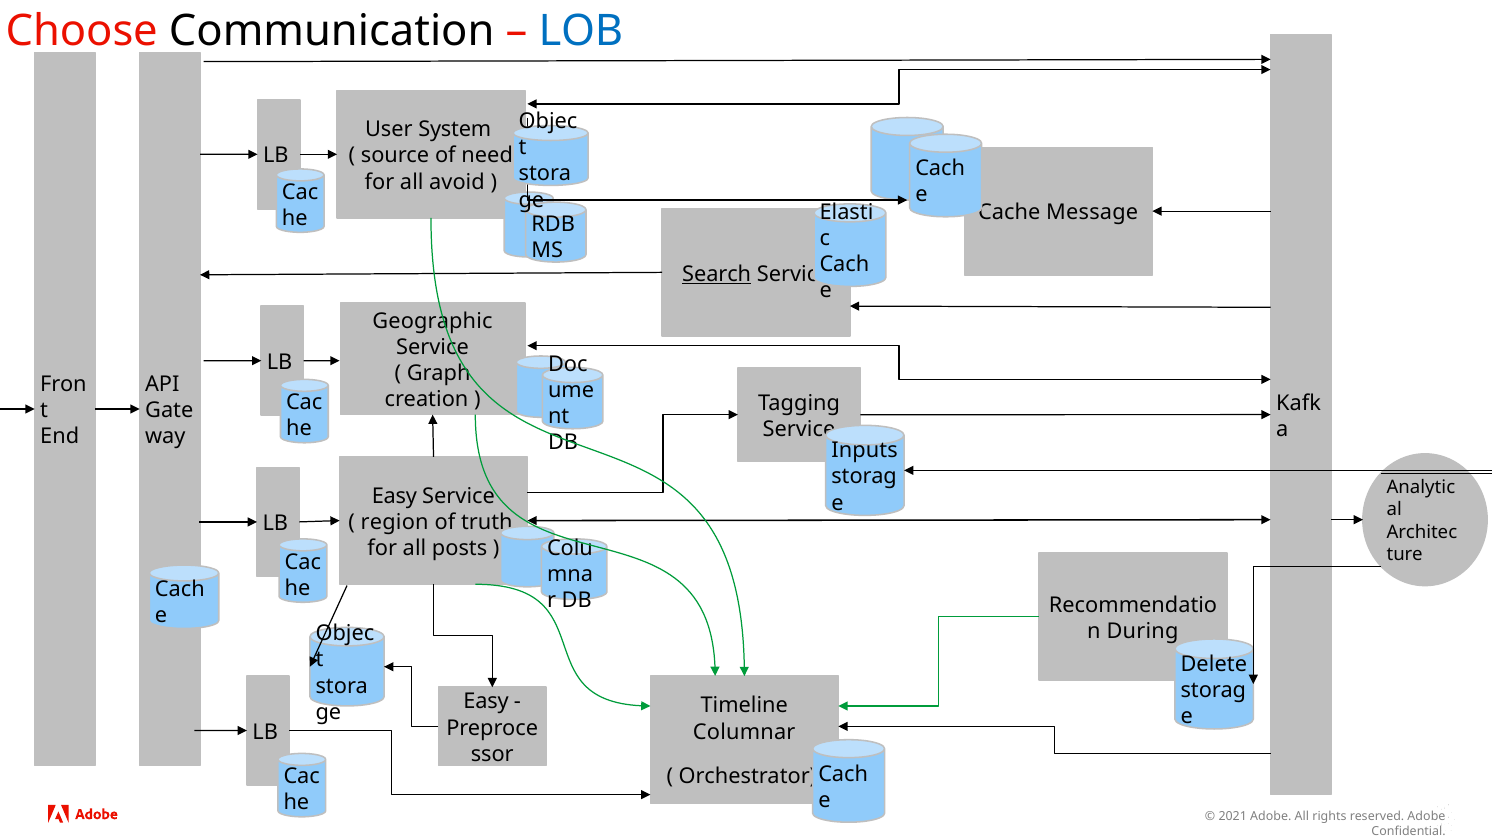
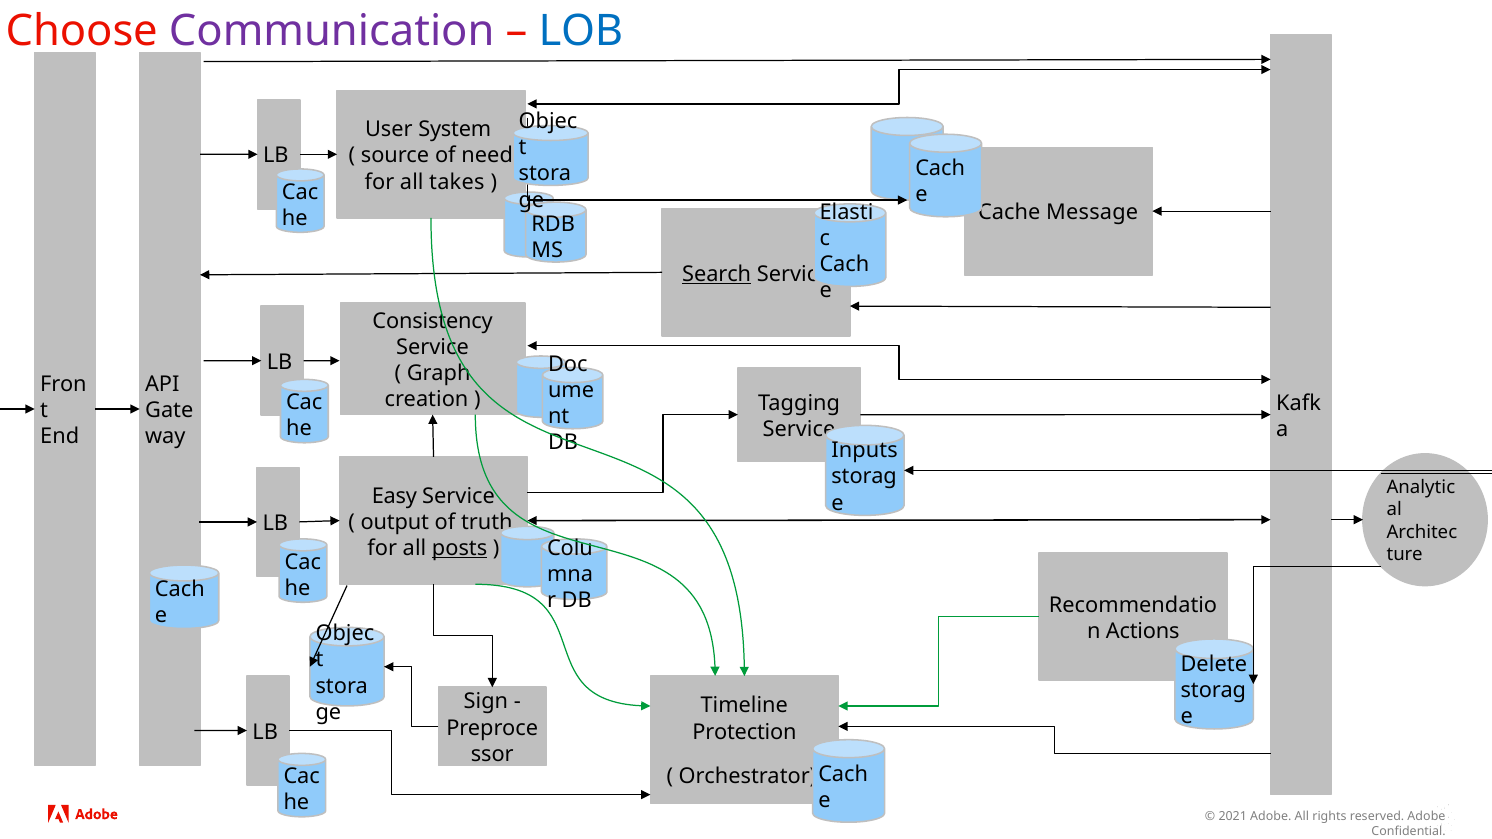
Communication colour: black -> purple
avoid: avoid -> takes
Geographic: Geographic -> Consistency
region: region -> output
posts underline: none -> present
During: During -> Actions
Easy at (486, 702): Easy -> Sign
Columnar: Columnar -> Protection
